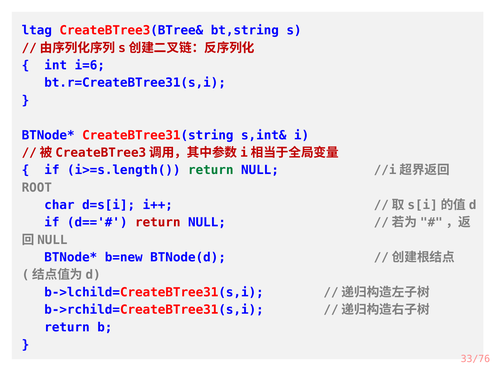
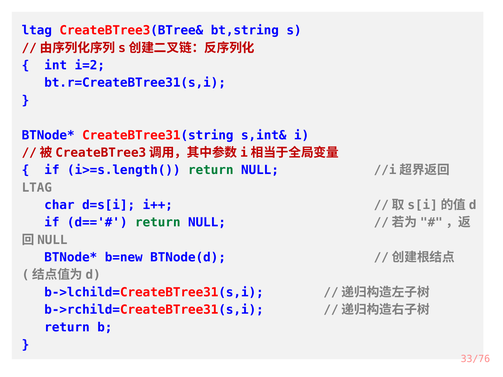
i=6: i=6 -> i=2
ROOT at (37, 188): ROOT -> LTAG
return at (158, 223) colour: red -> green
